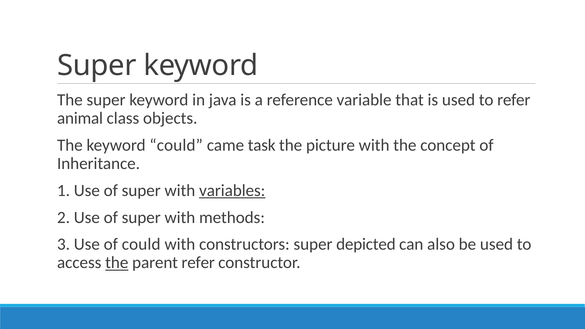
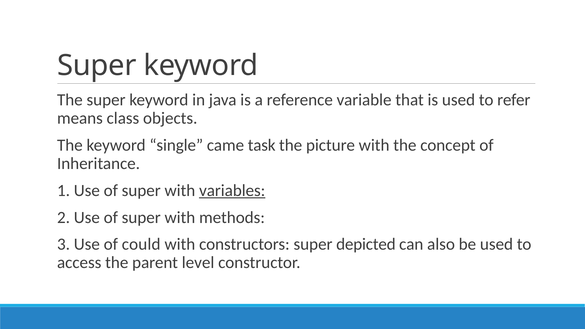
animal: animal -> means
keyword could: could -> single
the at (117, 263) underline: present -> none
parent refer: refer -> level
